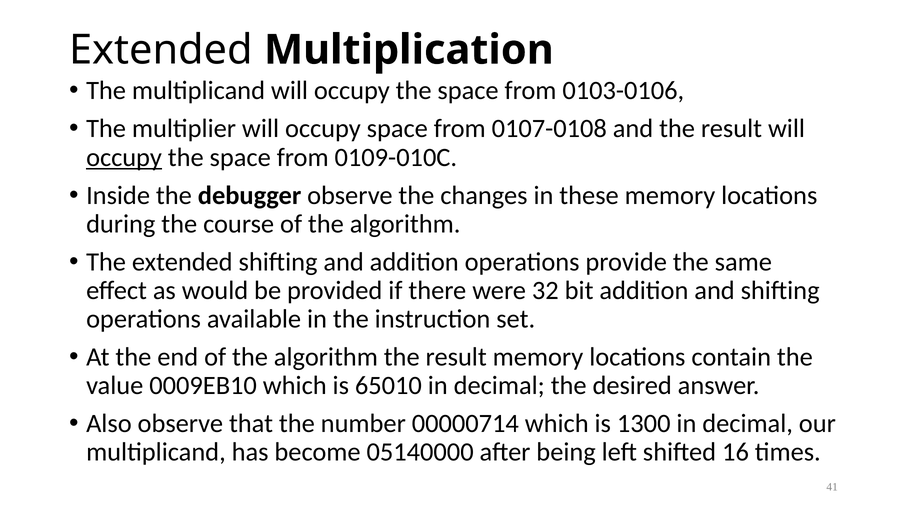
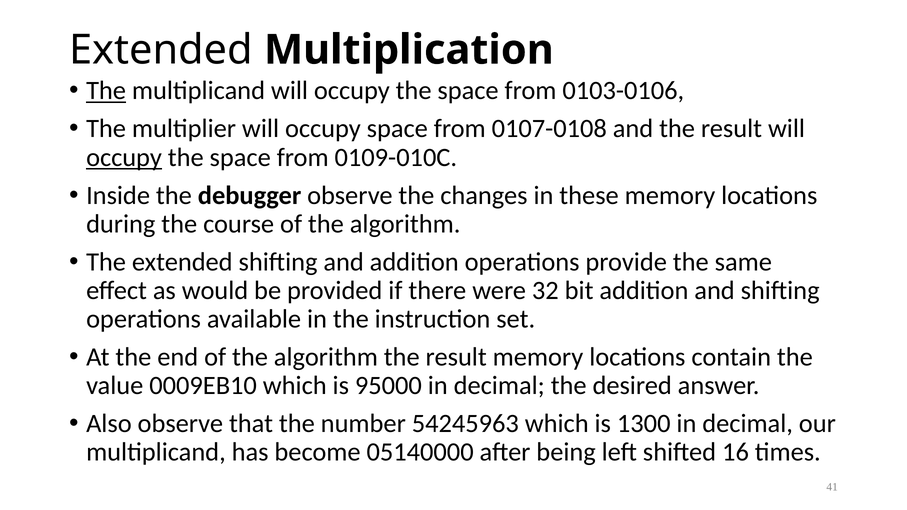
The at (106, 91) underline: none -> present
65010: 65010 -> 95000
00000714: 00000714 -> 54245963
